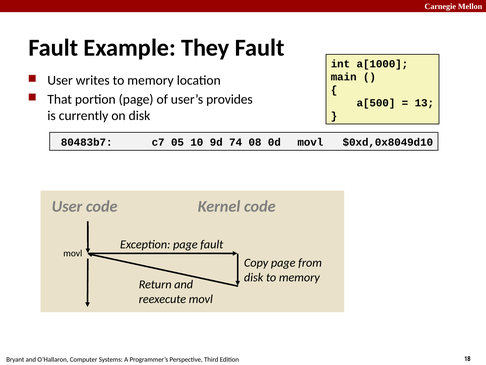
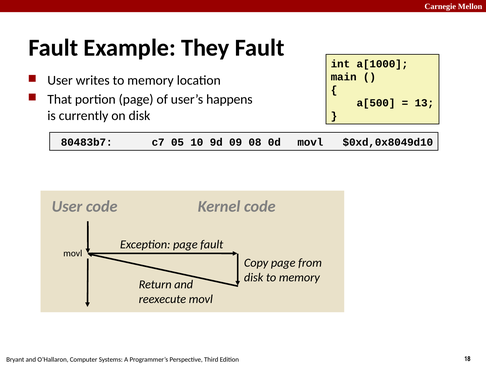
provides: provides -> happens
74: 74 -> 09
